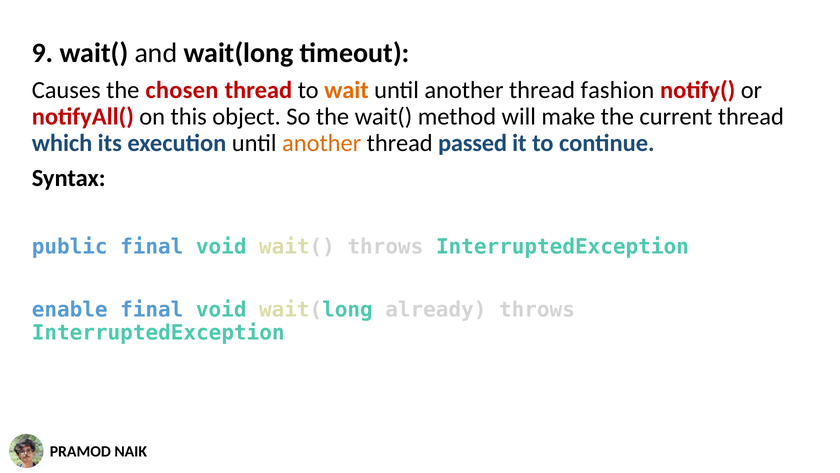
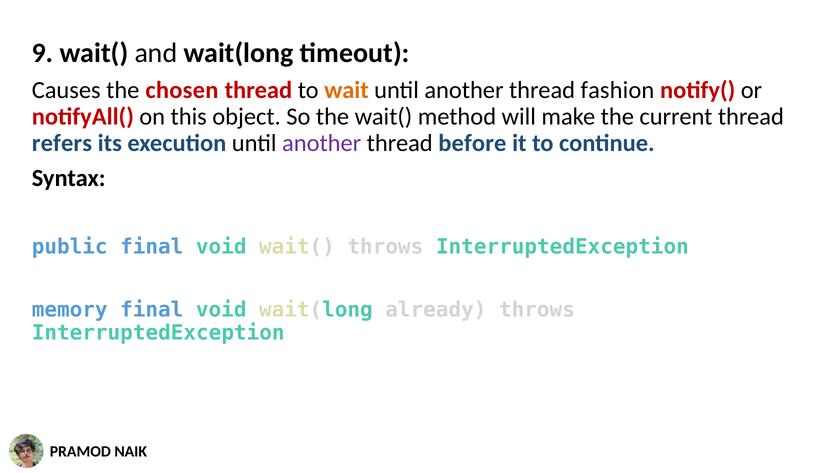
which: which -> refers
another at (322, 143) colour: orange -> purple
passed: passed -> before
enable: enable -> memory
